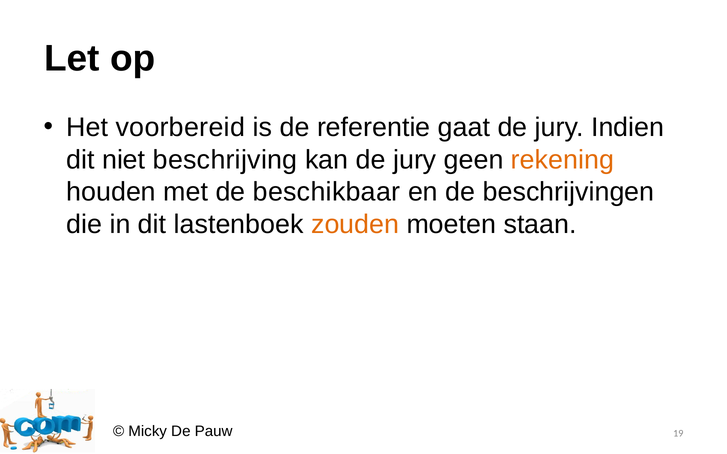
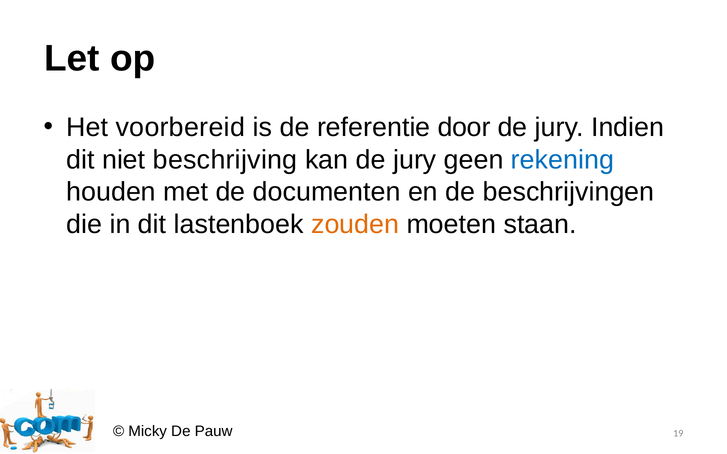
gaat: gaat -> door
rekening colour: orange -> blue
beschikbaar: beschikbaar -> documenten
